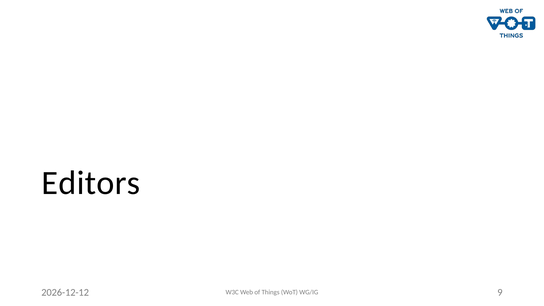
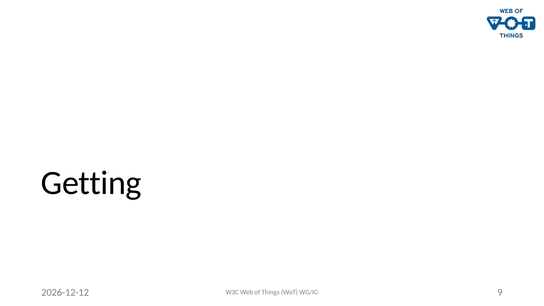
Editors: Editors -> Getting
